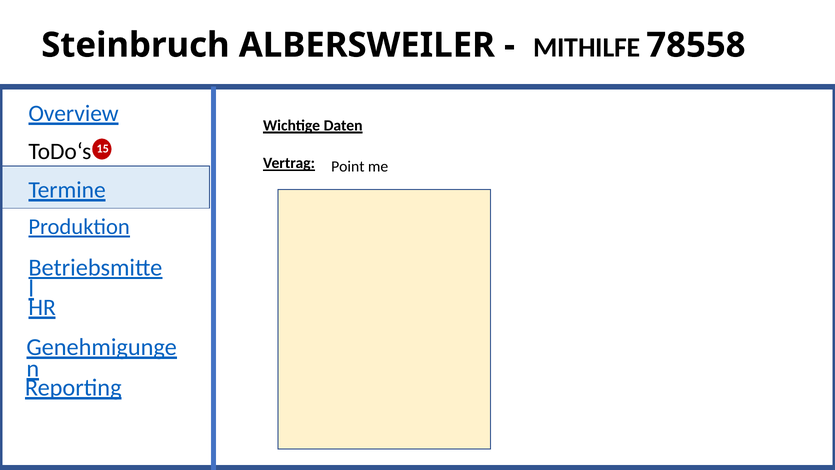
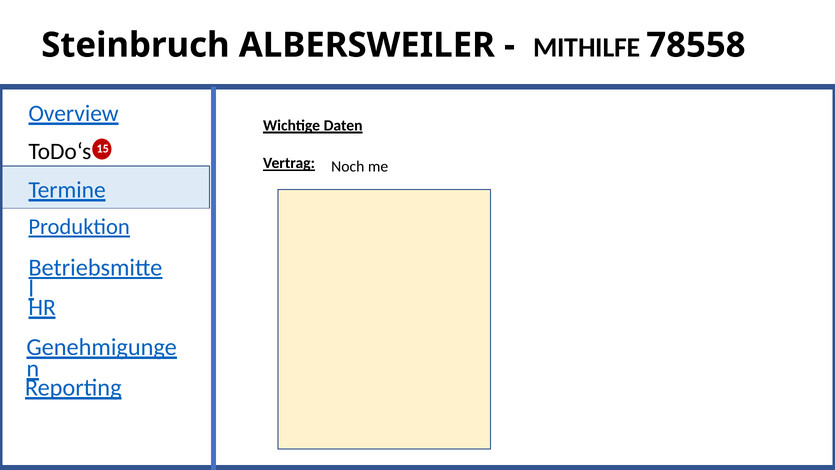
Point: Point -> Noch
